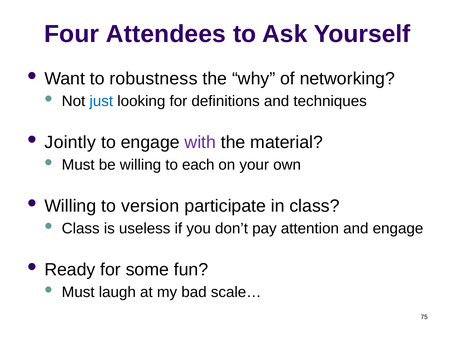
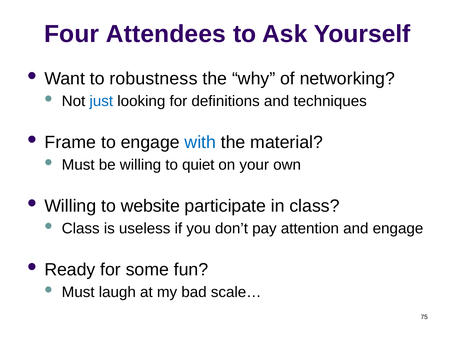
Jointly: Jointly -> Frame
with colour: purple -> blue
each: each -> quiet
version: version -> website
